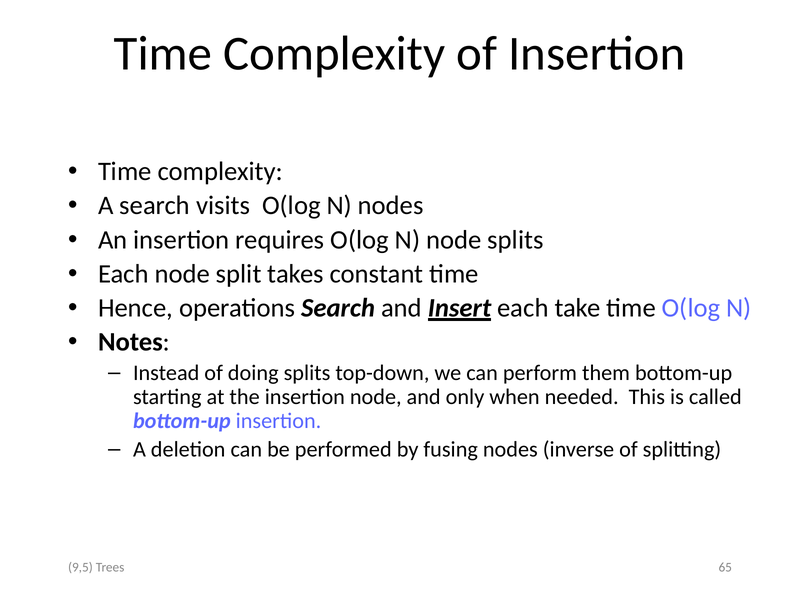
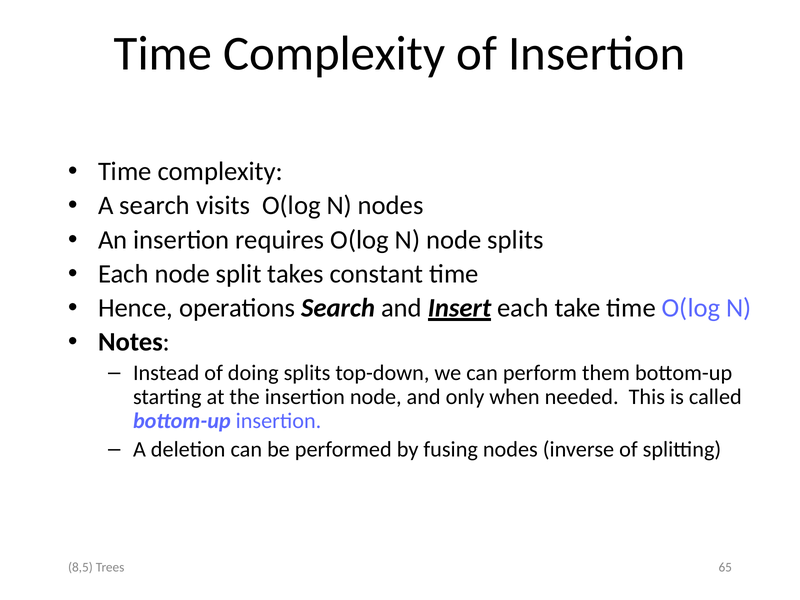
9,5: 9,5 -> 8,5
